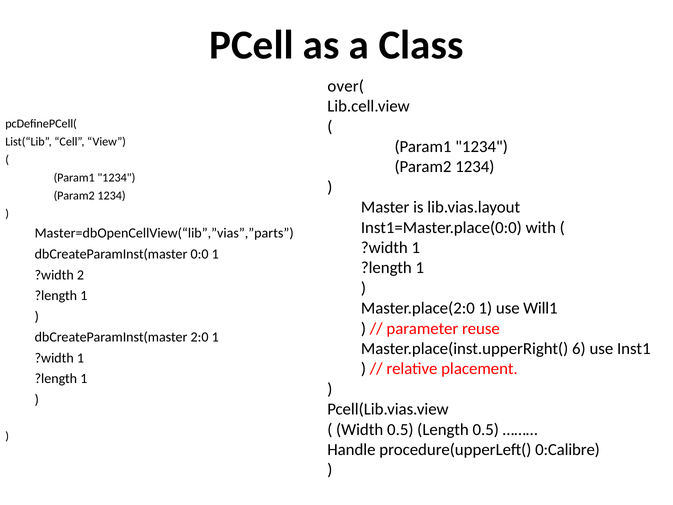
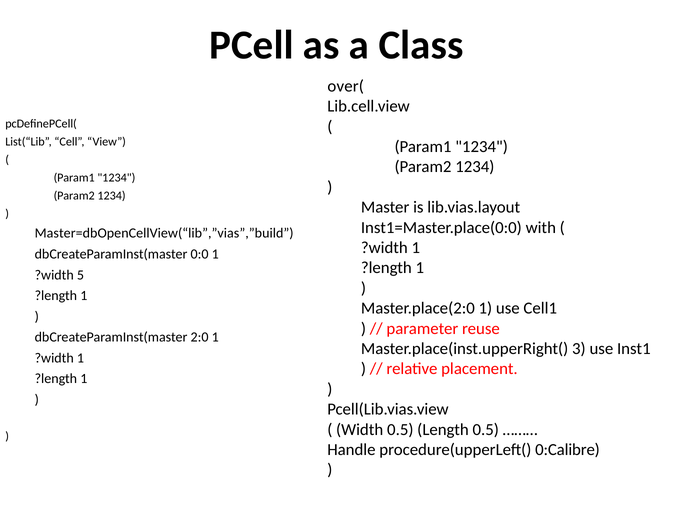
Master=dbOpenCellView(“lib”,”vias”,”parts: Master=dbOpenCellView(“lib”,”vias”,”parts -> Master=dbOpenCellView(“lib”,”vias”,”build
2: 2 -> 5
Will1: Will1 -> Cell1
6: 6 -> 3
